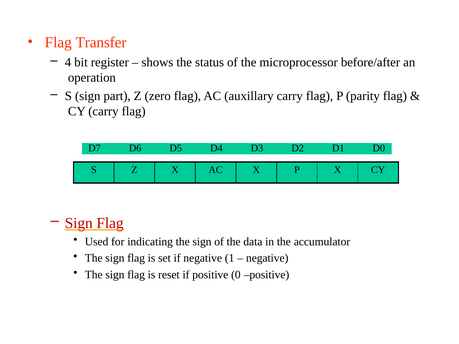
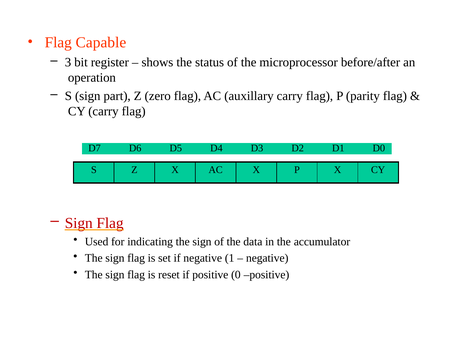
Transfer: Transfer -> Capable
4: 4 -> 3
